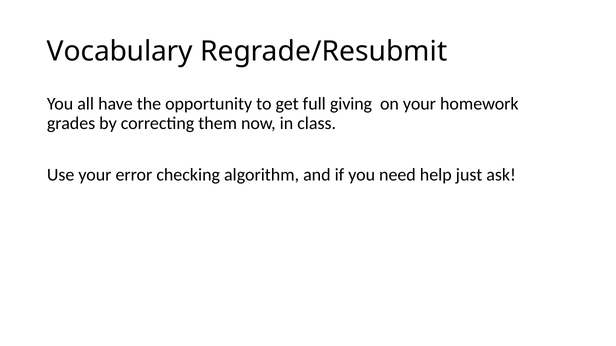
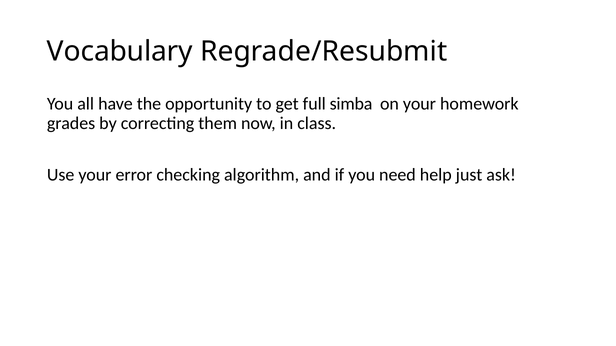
giving: giving -> simba
